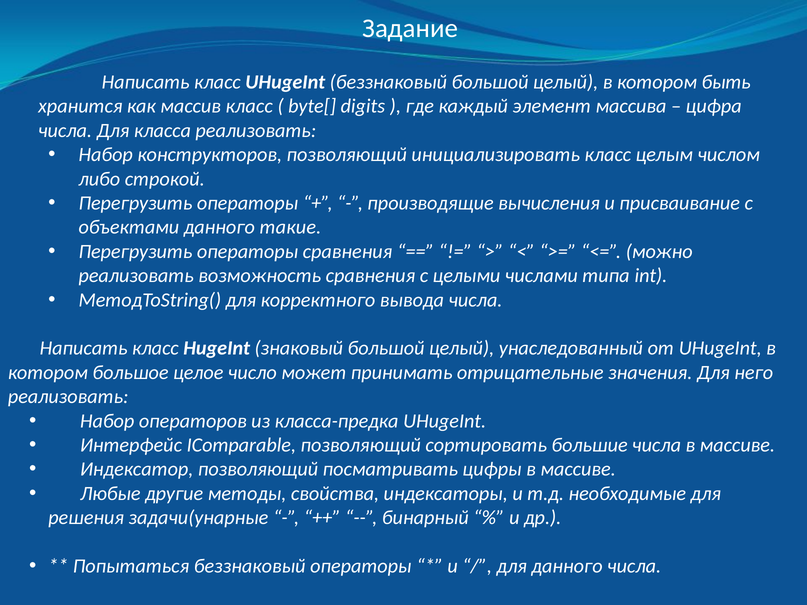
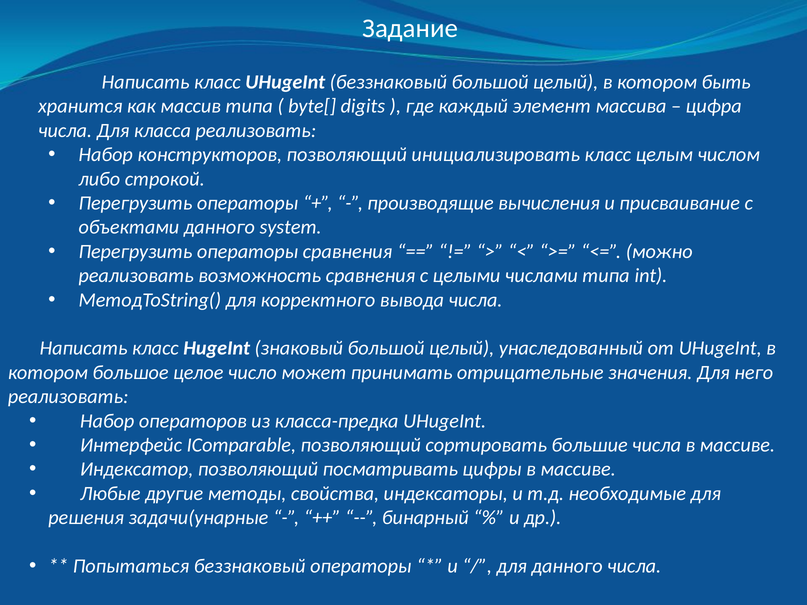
массив класс: класс -> типа
такие: такие -> system
